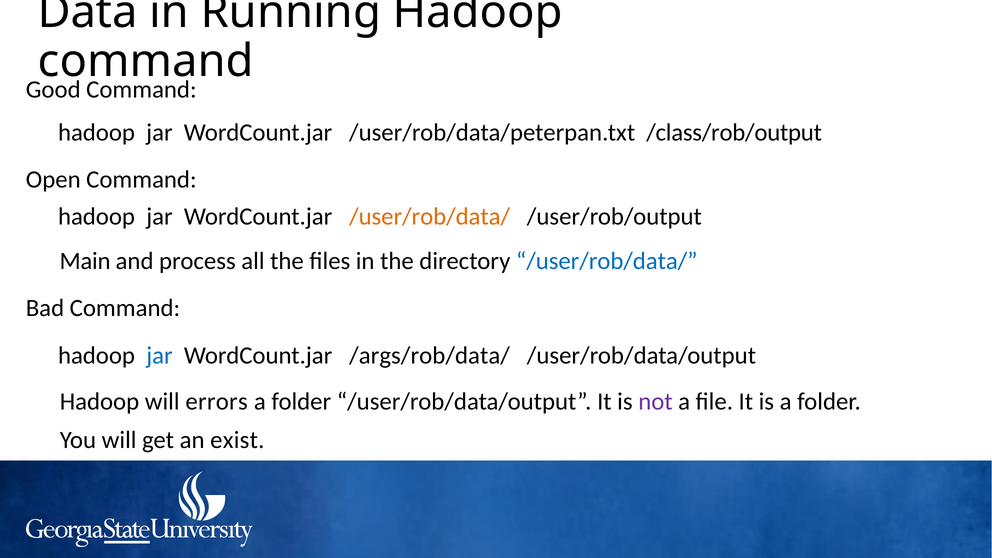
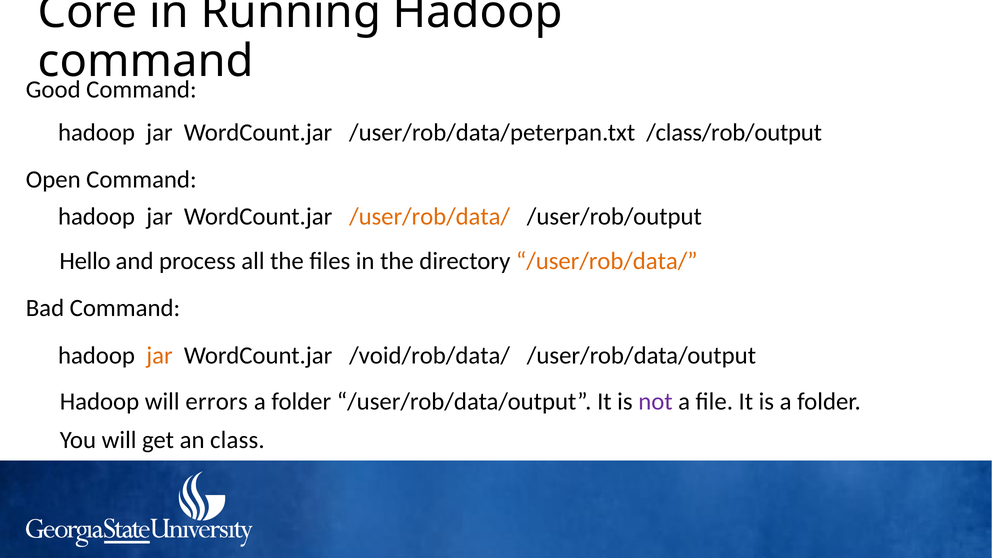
Data: Data -> Core
Main: Main -> Hello
/user/rob/data/ at (607, 261) colour: blue -> orange
jar at (159, 355) colour: blue -> orange
/args/rob/data/: /args/rob/data/ -> /void/rob/data/
exist: exist -> class
